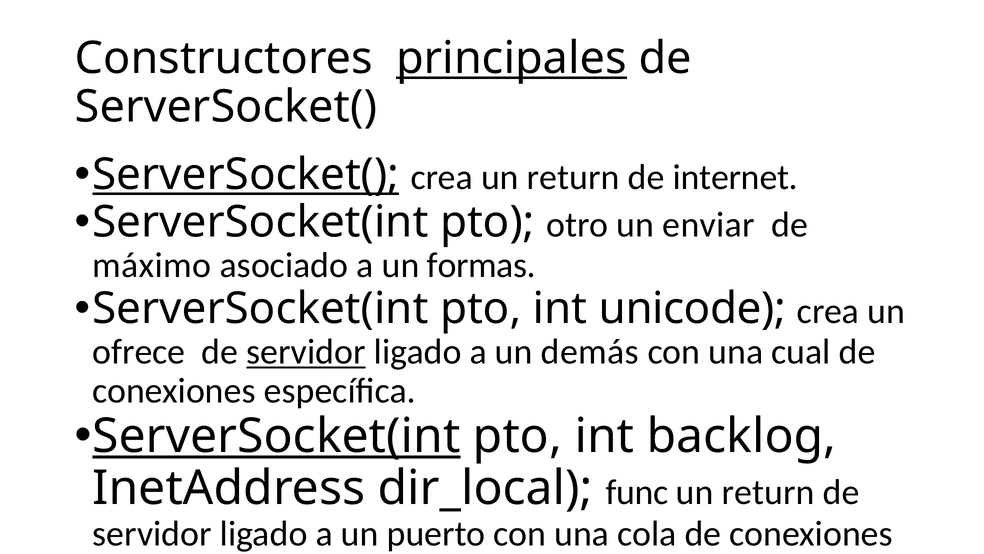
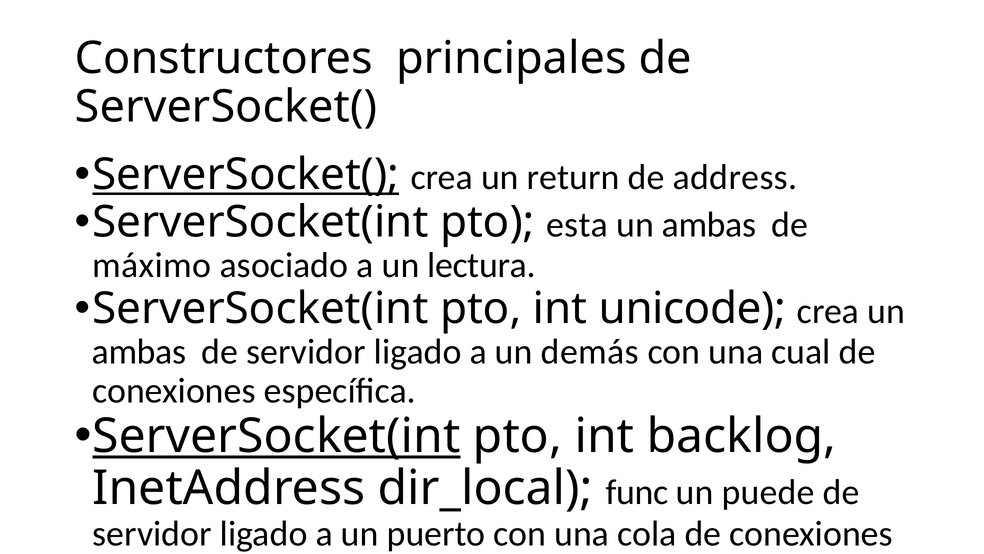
principales underline: present -> none
internet: internet -> address
otro: otro -> esta
enviar at (709, 225): enviar -> ambas
formas: formas -> lectura
ofrece at (139, 352): ofrece -> ambas
servidor at (306, 352) underline: present -> none
return at (768, 492): return -> puede
